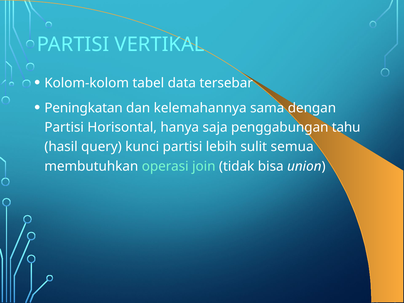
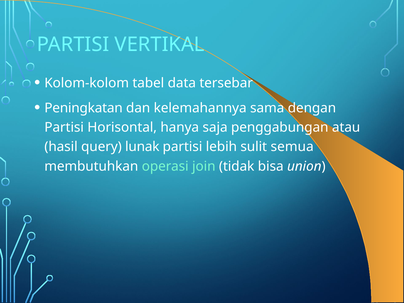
tahu: tahu -> atau
kunci: kunci -> lunak
